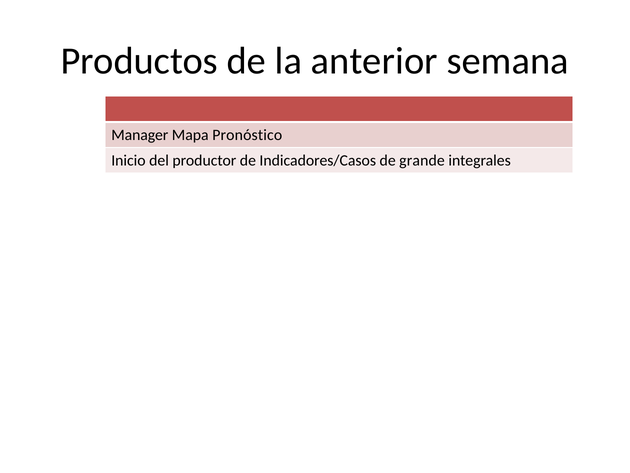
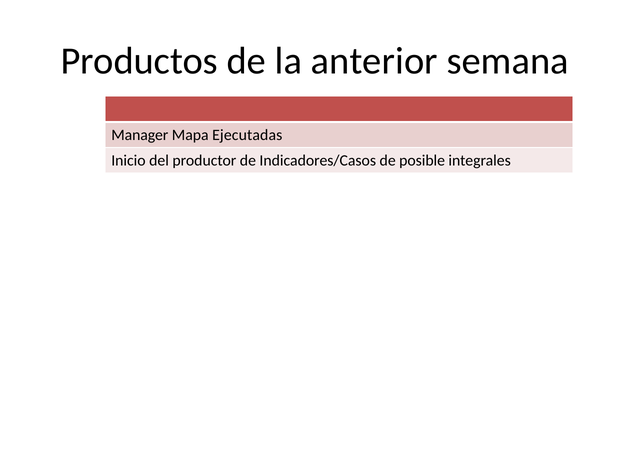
Pronóstico: Pronóstico -> Ejecutadas
grande: grande -> posible
